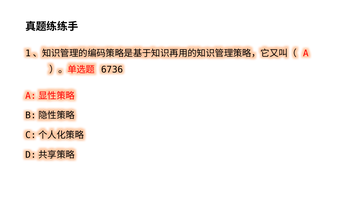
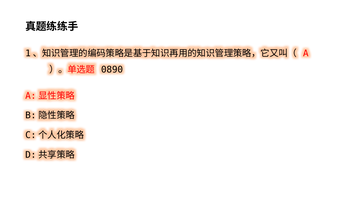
6736: 6736 -> 0890
